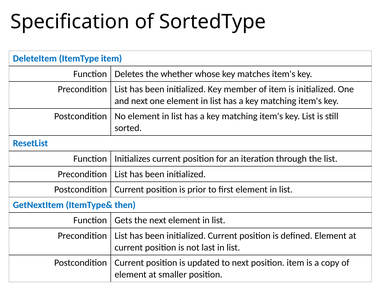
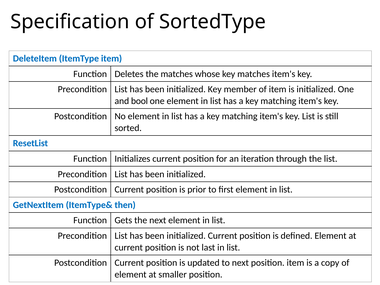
the whether: whether -> matches
and next: next -> bool
